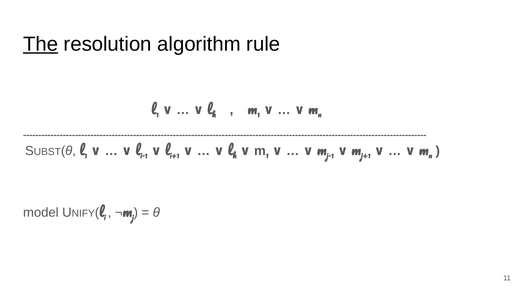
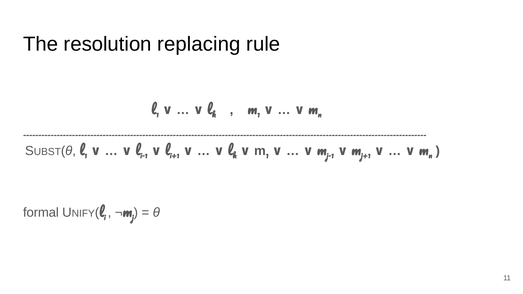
The underline: present -> none
algorithm: algorithm -> replacing
model: model -> formal
